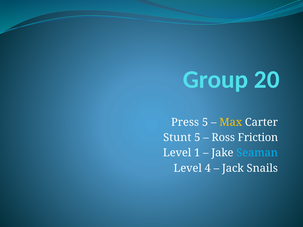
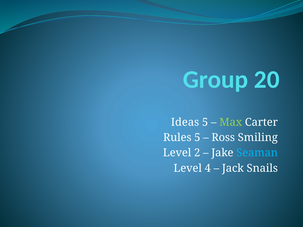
Press: Press -> Ideas
Max colour: yellow -> light green
Stunt: Stunt -> Rules
Friction: Friction -> Smiling
1: 1 -> 2
